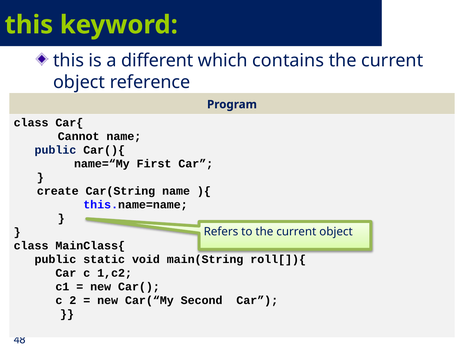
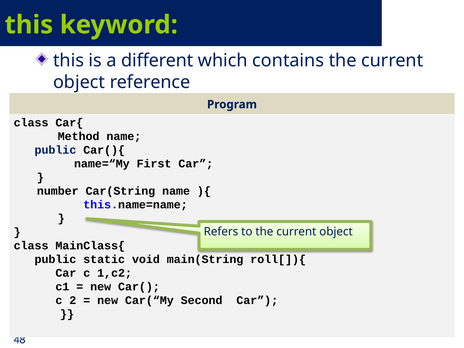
Cannot: Cannot -> Method
create: create -> number
